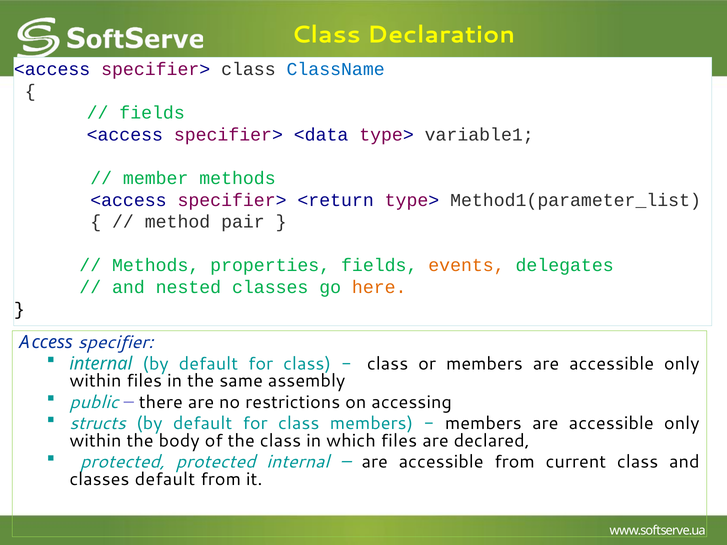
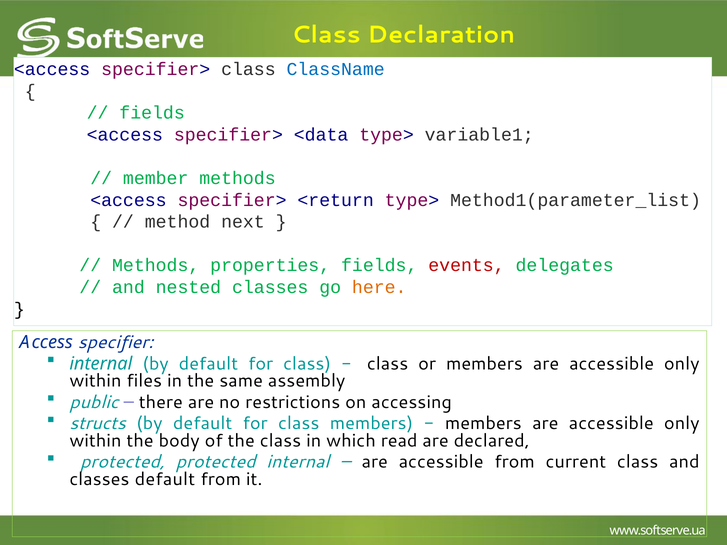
pair: pair -> next
events colour: orange -> red
which files: files -> read
